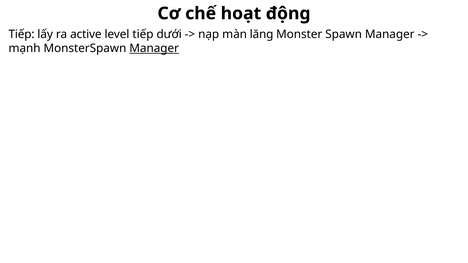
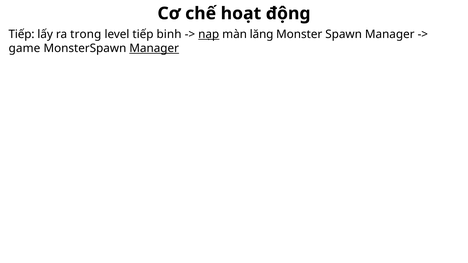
active: active -> trong
dưới: dưới -> binh
nạp underline: none -> present
mạnh: mạnh -> game
